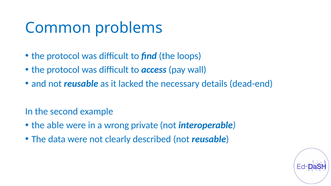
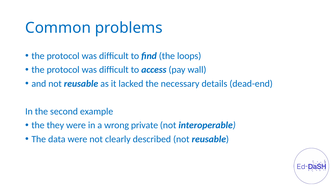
able: able -> they
